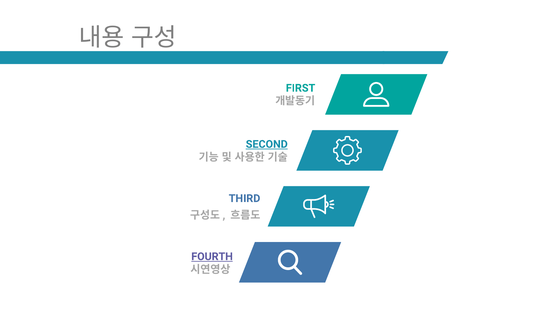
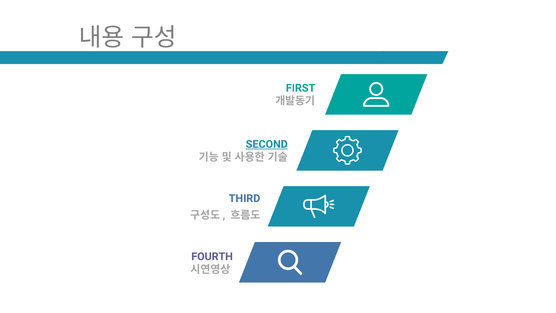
FOURTH underline: present -> none
